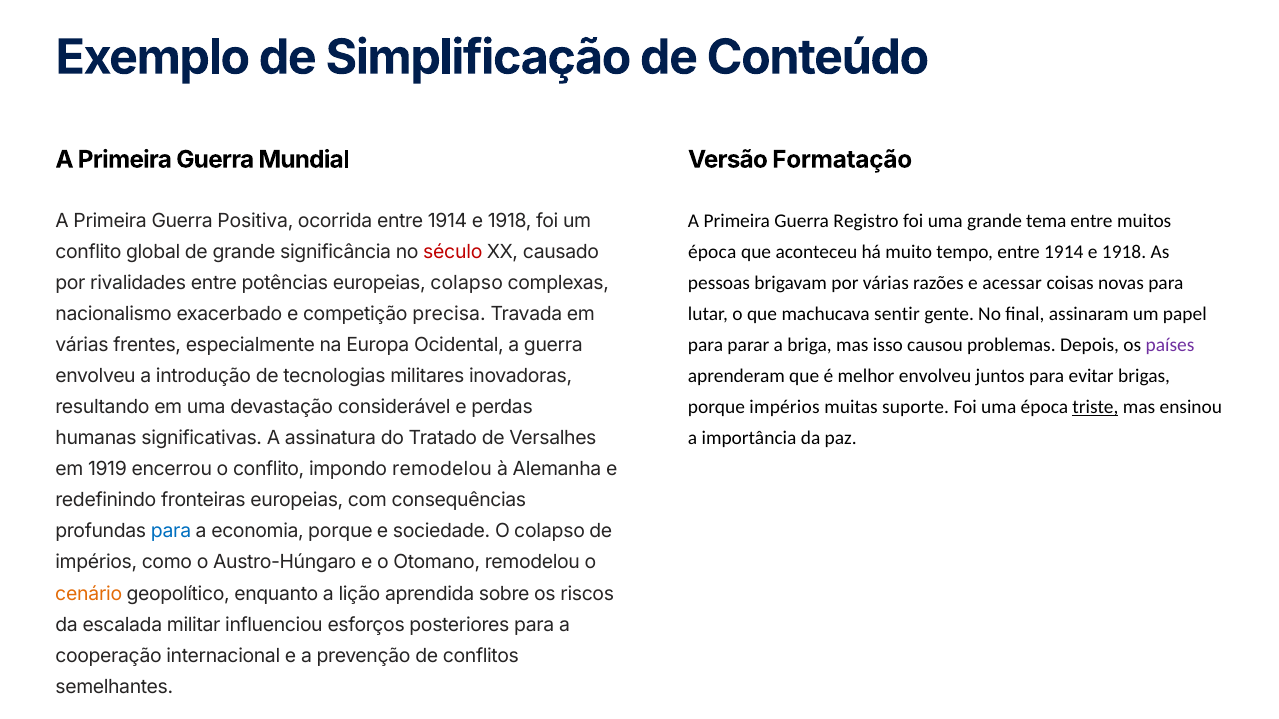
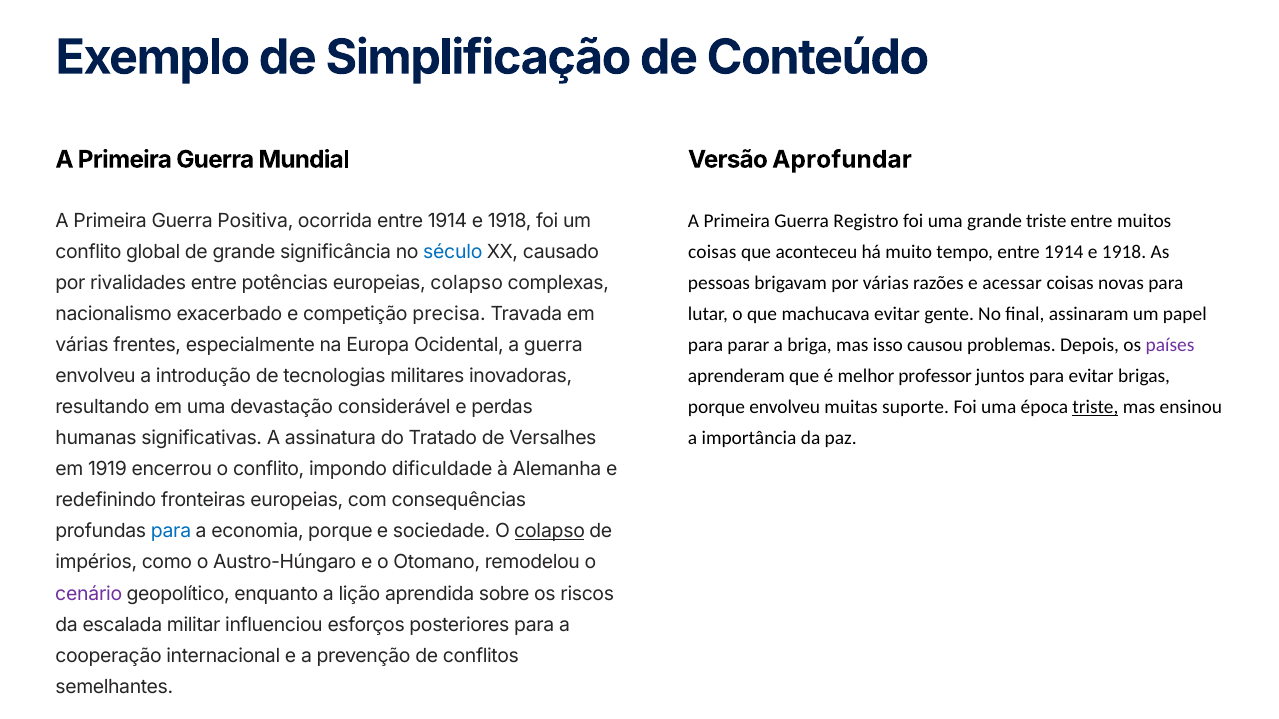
Formatação: Formatação -> Aprofundar
grande tema: tema -> triste
época at (712, 252): época -> coisas
século colour: red -> blue
machucava sentir: sentir -> evitar
melhor envolveu: envolveu -> professor
porque impérios: impérios -> envolveu
impondo remodelou: remodelou -> dificuldade
colapso at (550, 532) underline: none -> present
cenário colour: orange -> purple
